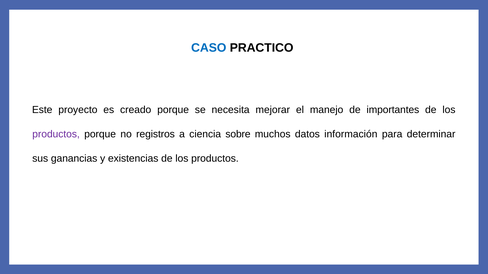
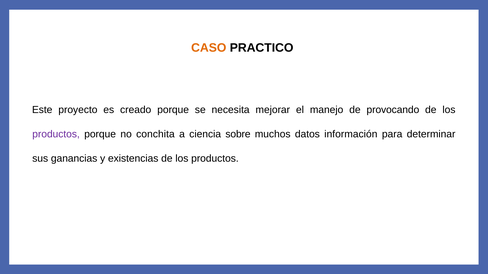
CASO colour: blue -> orange
importantes: importantes -> provocando
registros: registros -> conchita
